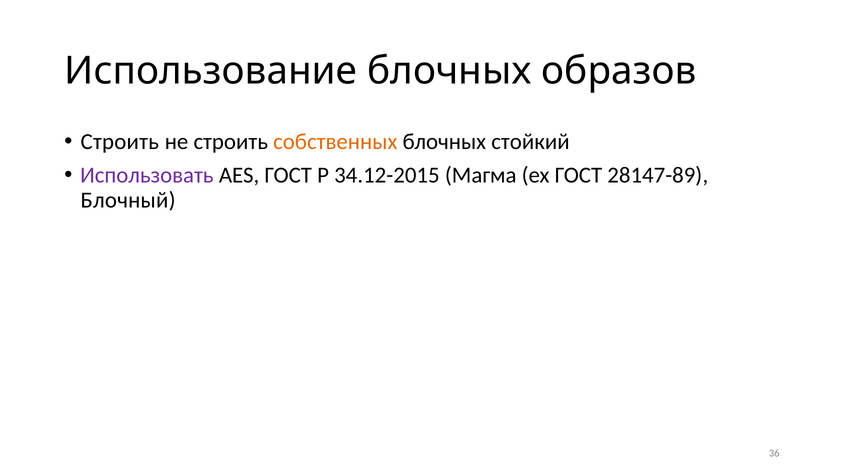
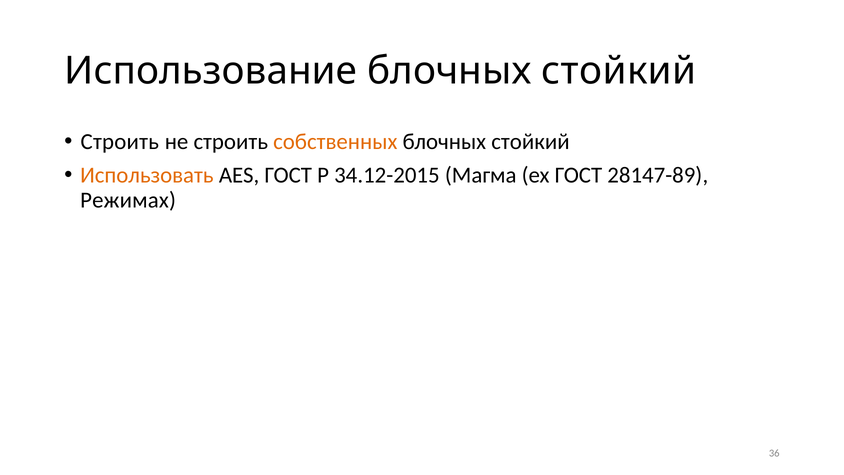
Использование блочных образов: образов -> стойкий
Использовать colour: purple -> orange
Блочный: Блочный -> Режимах
